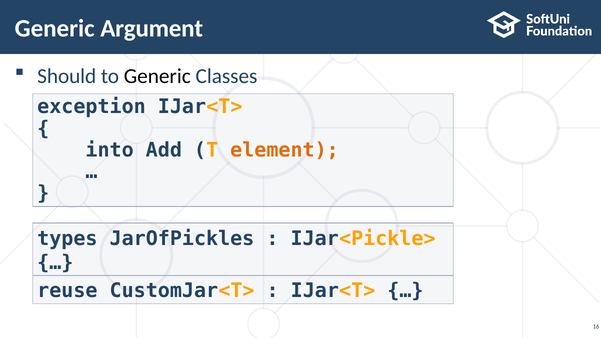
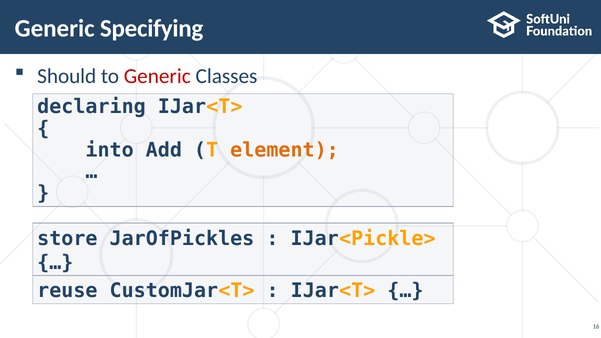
Argument: Argument -> Specifying
Generic at (157, 76) colour: black -> red
exception: exception -> declaring
types: types -> store
